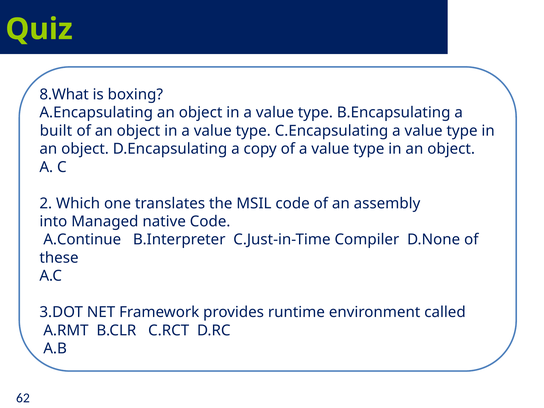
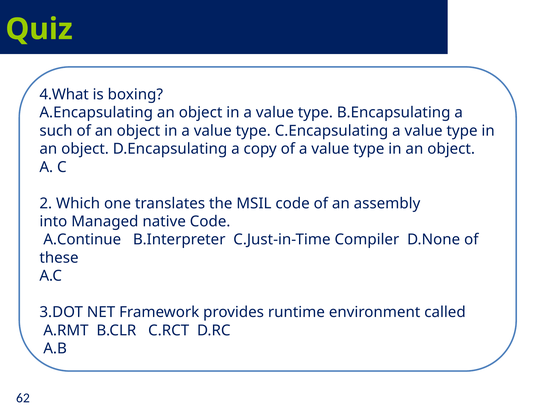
8.What: 8.What -> 4.What
built: built -> such
